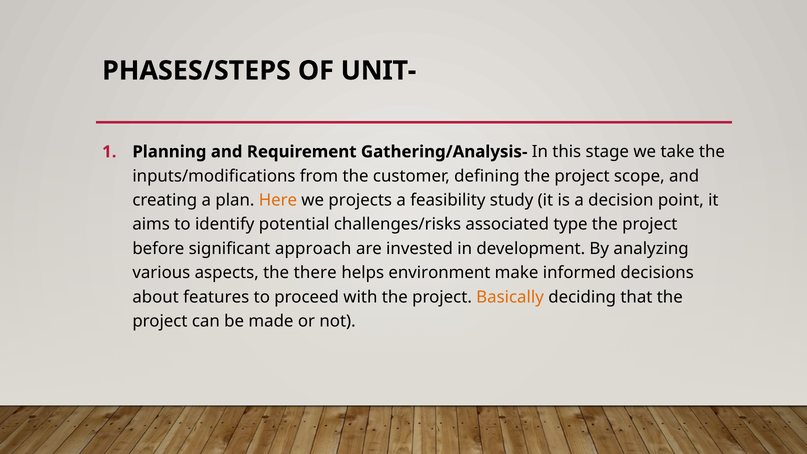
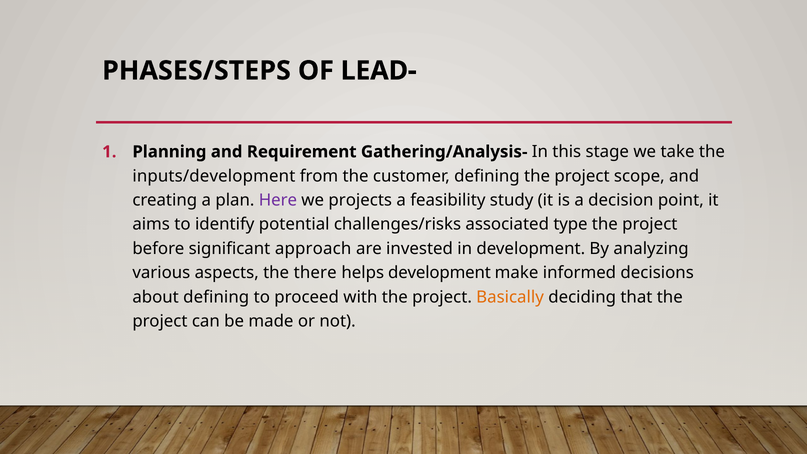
UNIT-: UNIT- -> LEAD-
inputs/modifications: inputs/modifications -> inputs/development
Here colour: orange -> purple
helps environment: environment -> development
about features: features -> defining
